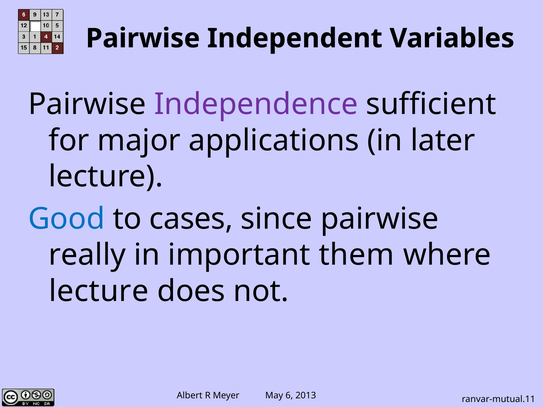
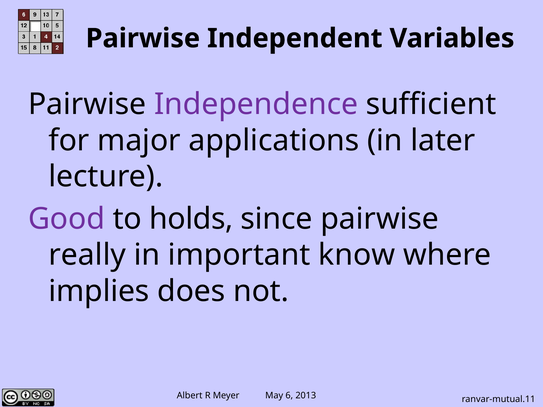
Good colour: blue -> purple
cases: cases -> holds
them: them -> know
lecture at (99, 291): lecture -> implies
